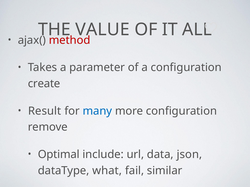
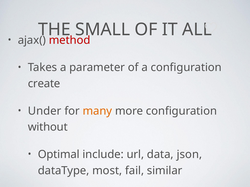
VALUE: VALUE -> SMALL
Result: Result -> Under
many colour: blue -> orange
remove: remove -> without
what: what -> most
